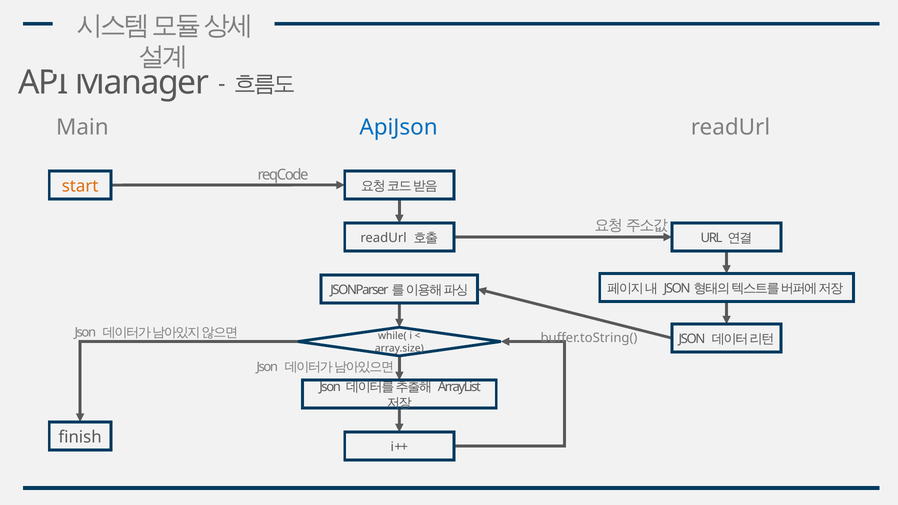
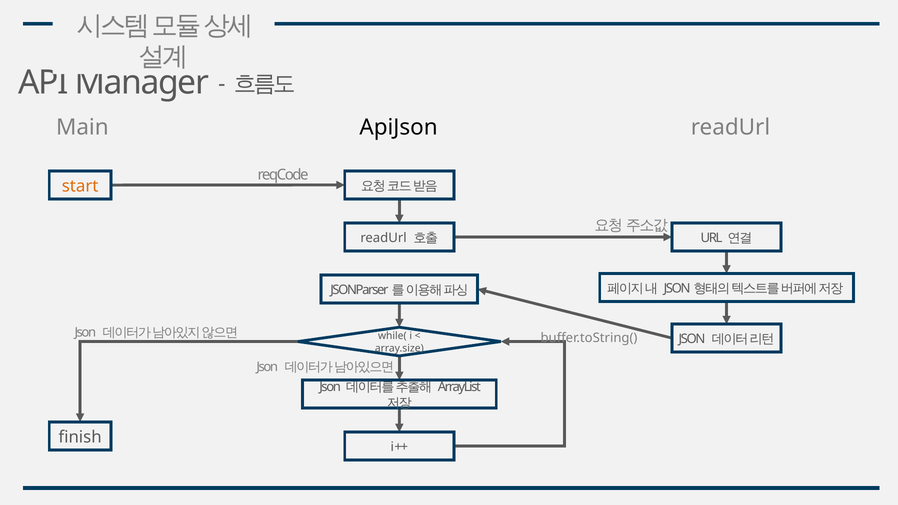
ApiJson colour: blue -> black
